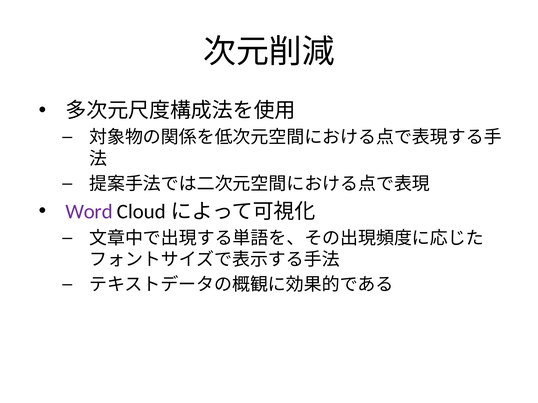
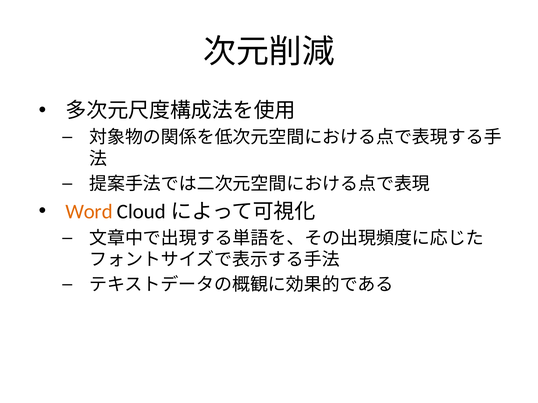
Word colour: purple -> orange
